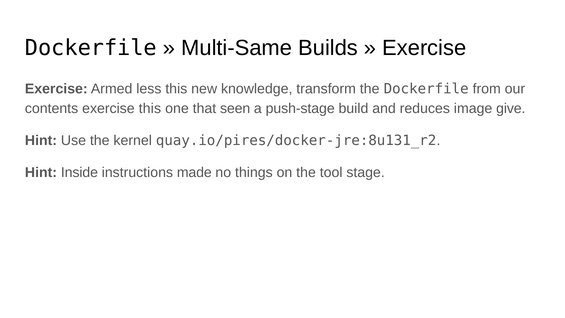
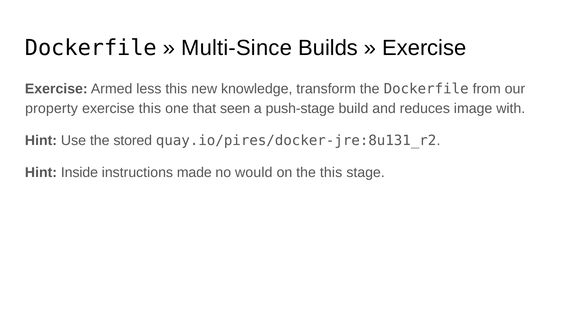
Multi-Same: Multi-Same -> Multi-Since
contents: contents -> property
give: give -> with
kernel: kernel -> stored
things: things -> would
the tool: tool -> this
